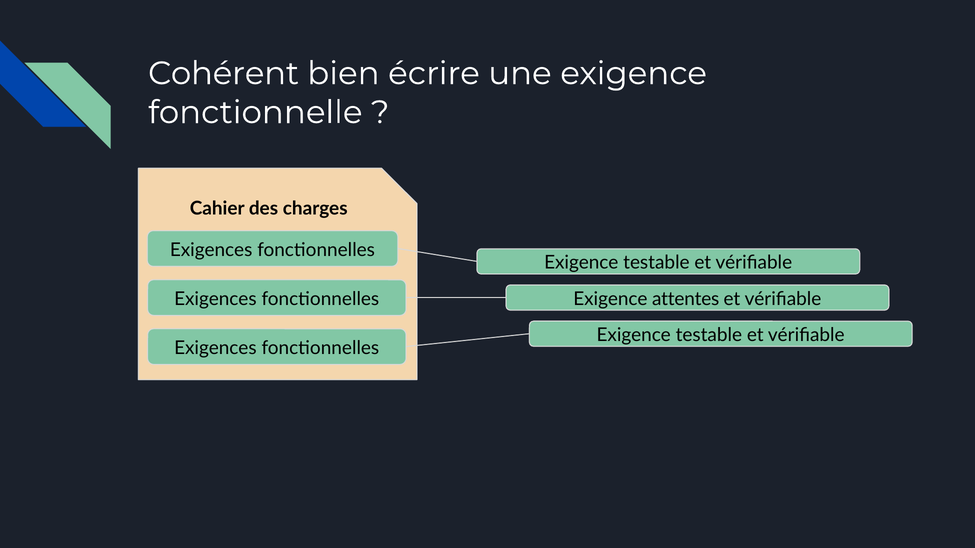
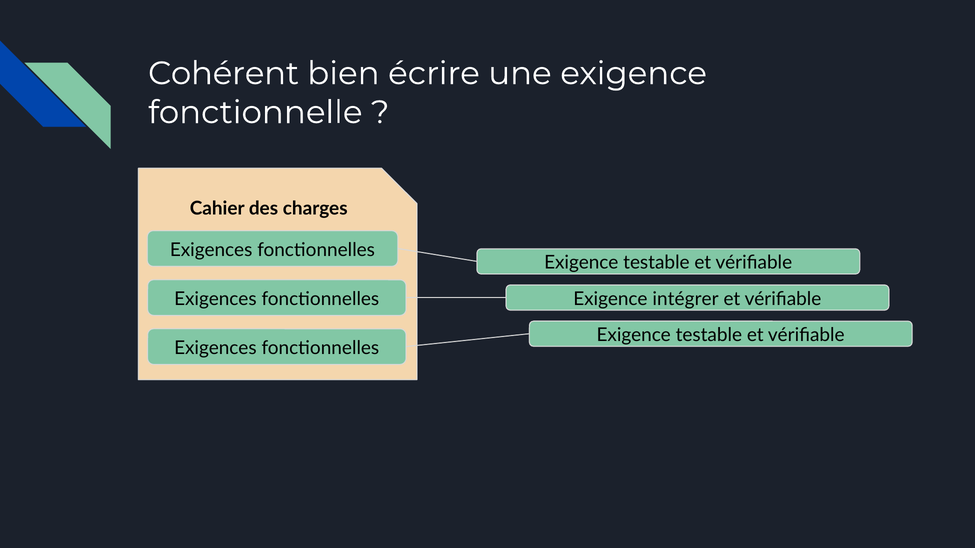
attentes: attentes -> intégrer
